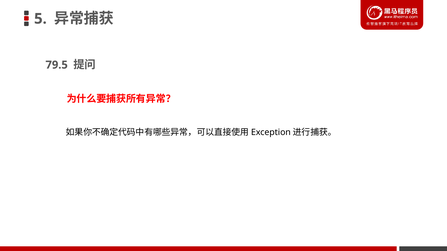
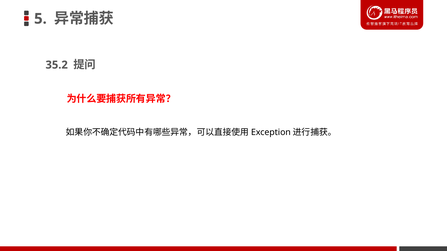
79.5: 79.5 -> 35.2
